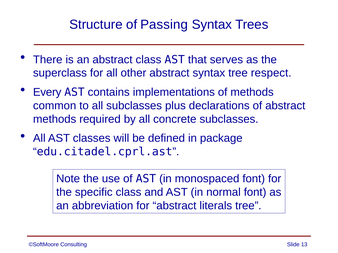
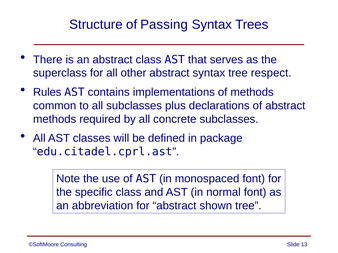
Every: Every -> Rules
literals: literals -> shown
